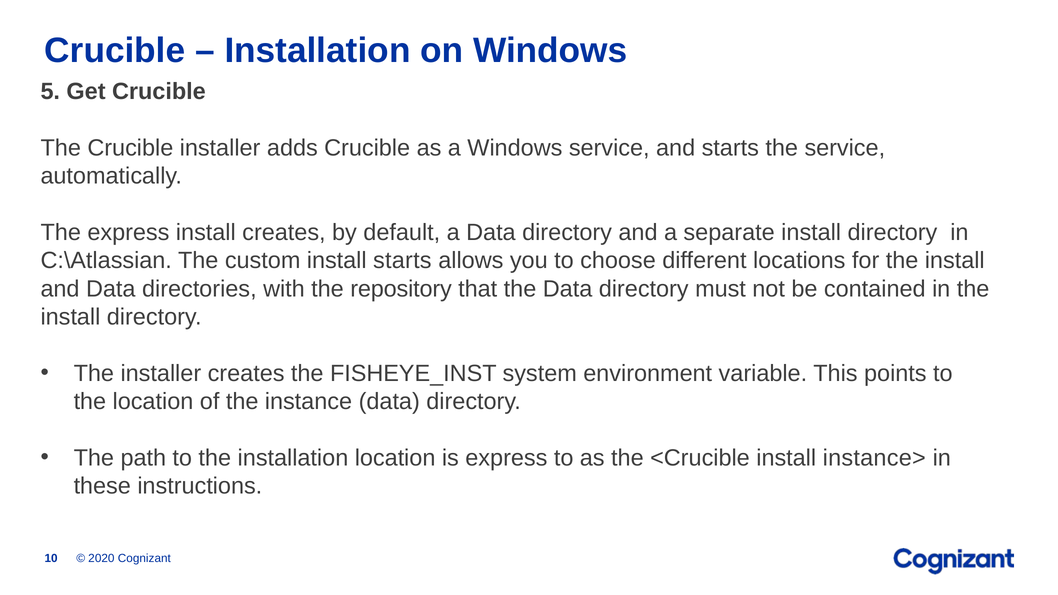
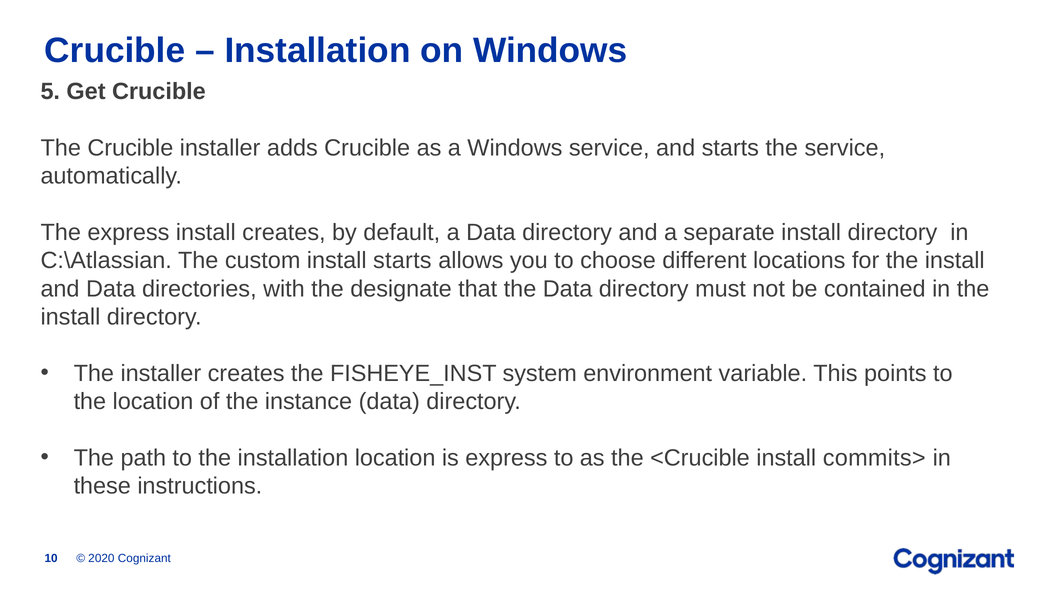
repository: repository -> designate
instance>: instance> -> commits>
